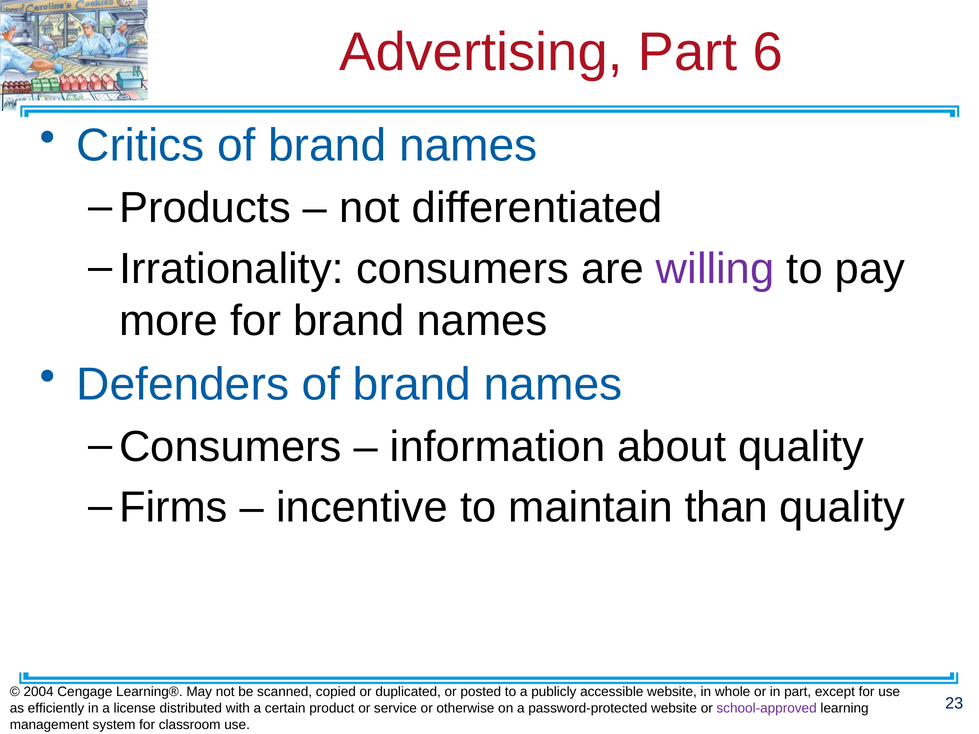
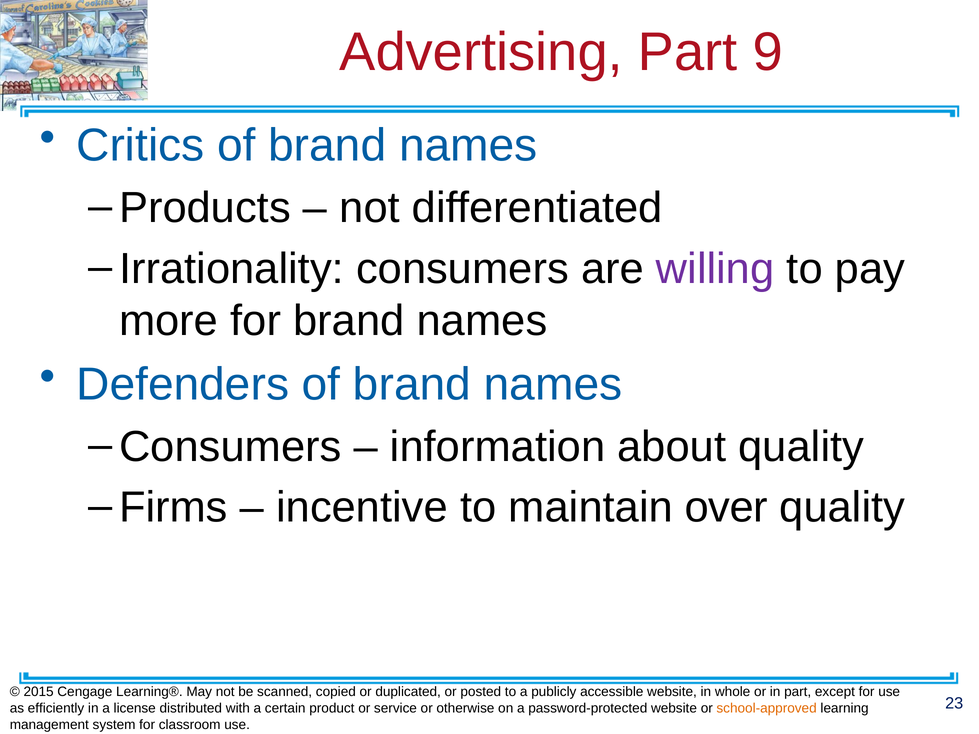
6: 6 -> 9
than: than -> over
2004: 2004 -> 2015
school-approved colour: purple -> orange
